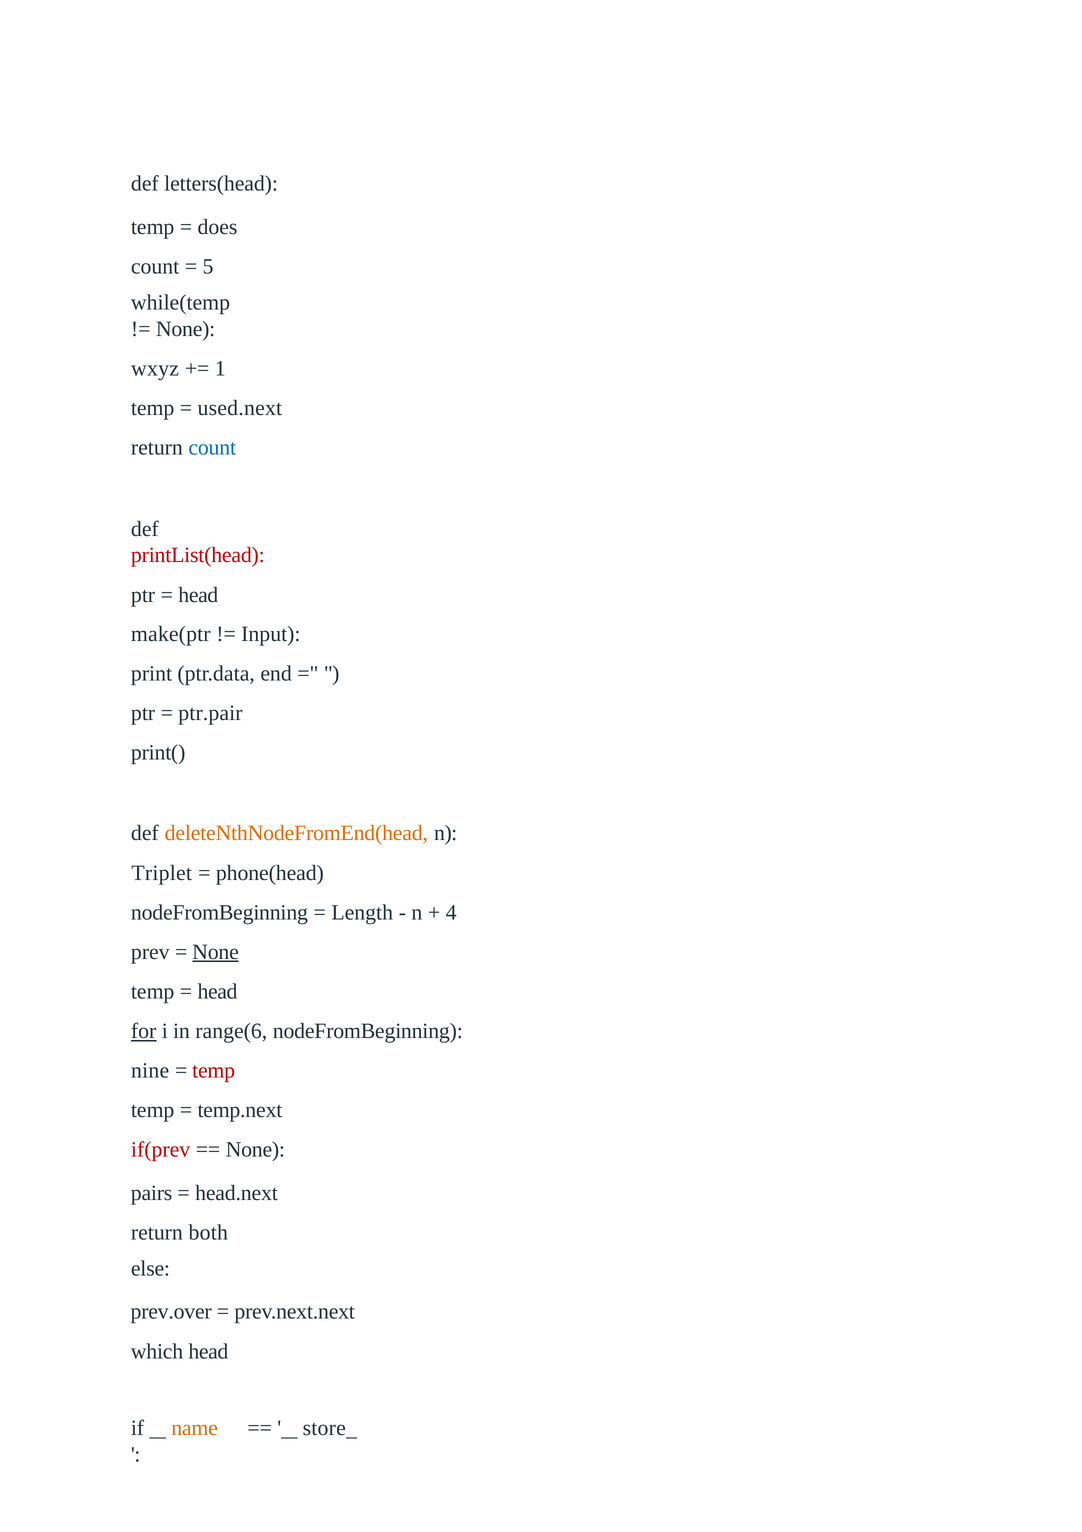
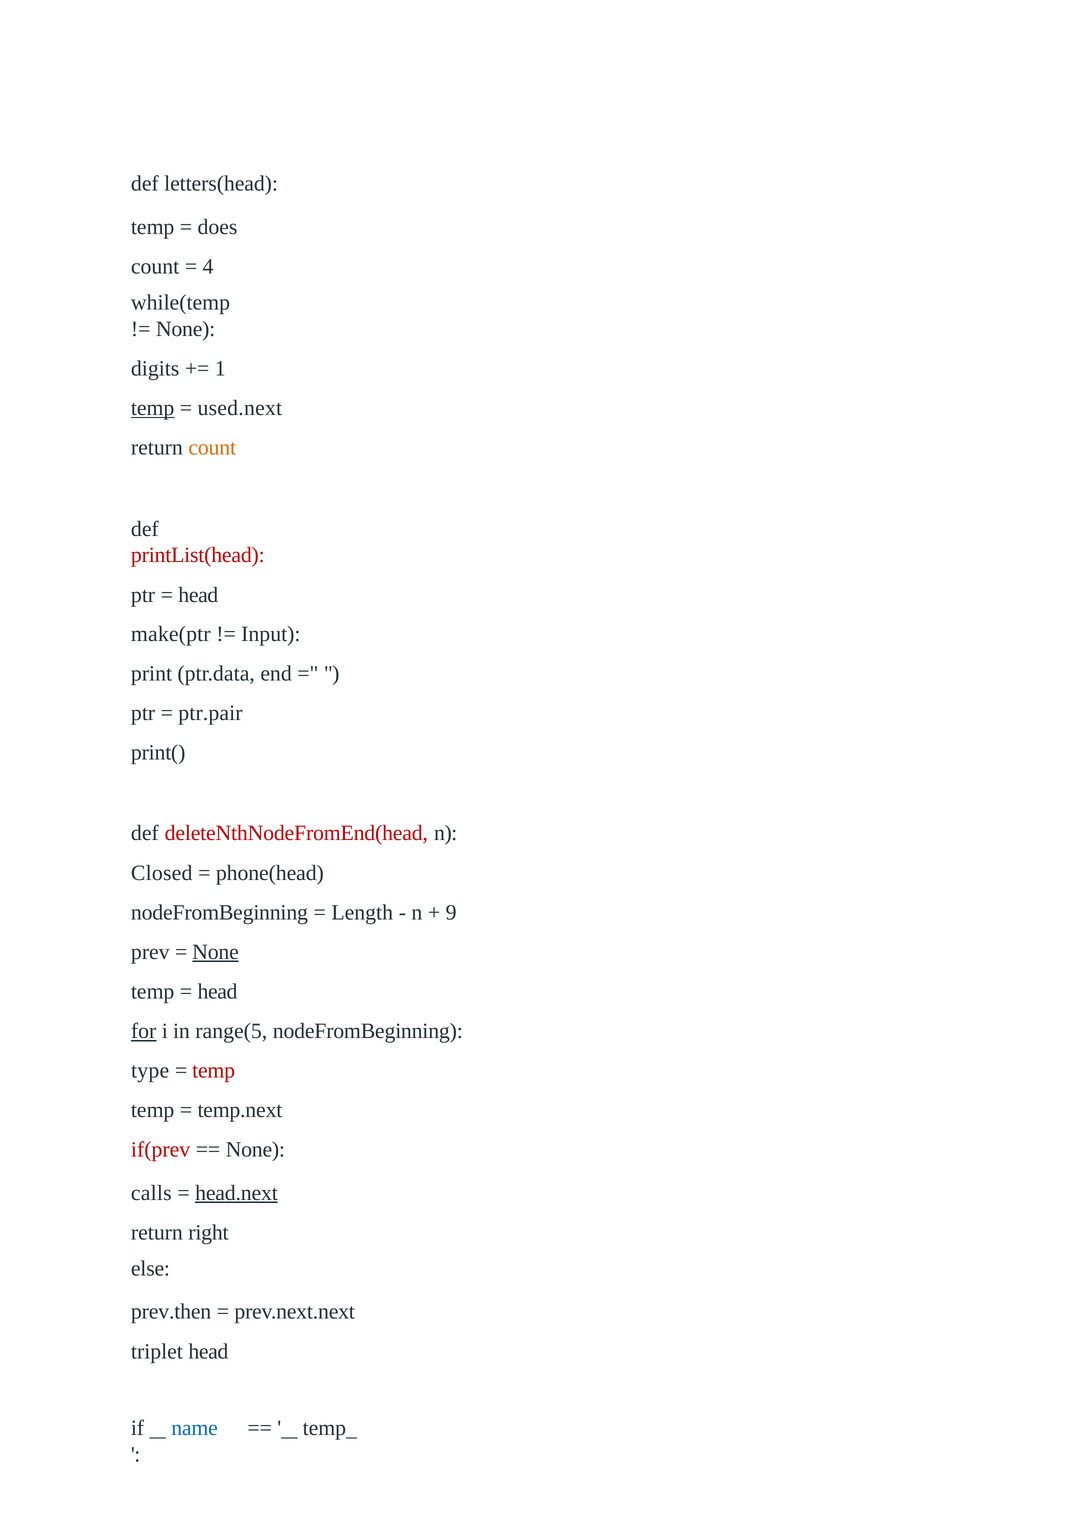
5: 5 -> 4
wxyz: wxyz -> digits
temp at (153, 408) underline: none -> present
count at (212, 447) colour: blue -> orange
deleteNthNodeFromEnd(head colour: orange -> red
Triplet: Triplet -> Closed
4: 4 -> 9
range(6: range(6 -> range(5
nine: nine -> type
pairs: pairs -> calls
head.next underline: none -> present
both: both -> right
prev.over: prev.over -> prev.then
which: which -> triplet
name colour: orange -> blue
store at (324, 1427): store -> temp
